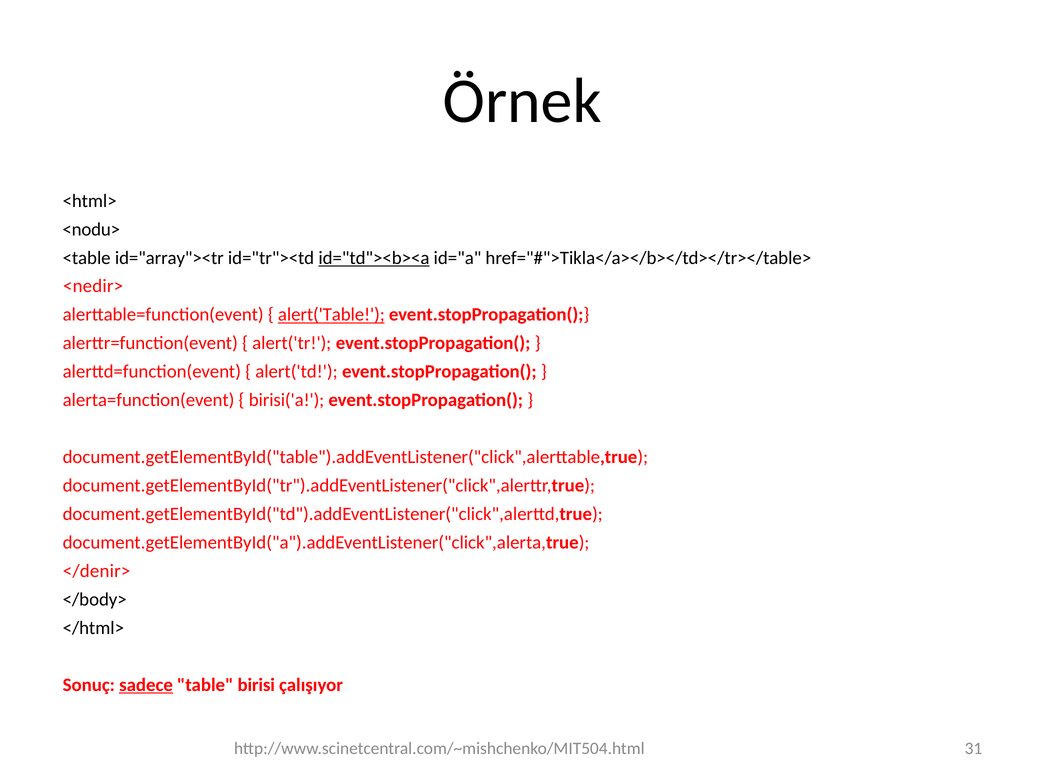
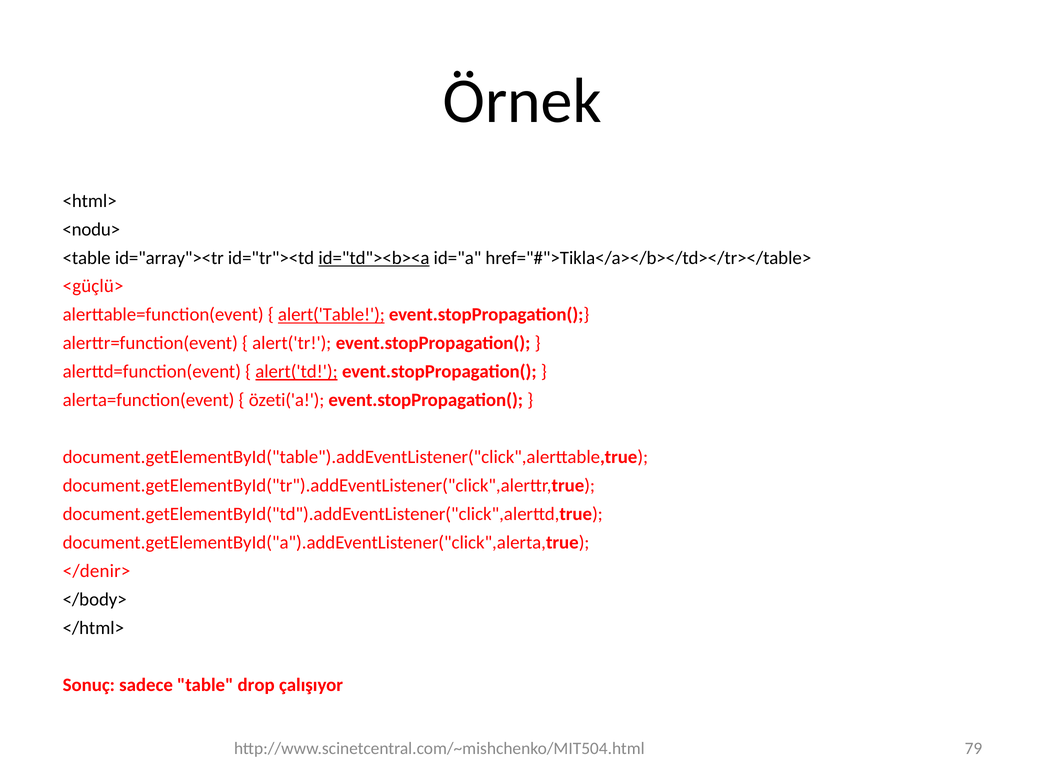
<nedir>: <nedir> -> <güçlü>
alert('td underline: none -> present
birisi('a: birisi('a -> özeti('a
sadece underline: present -> none
birisi: birisi -> drop
31: 31 -> 79
